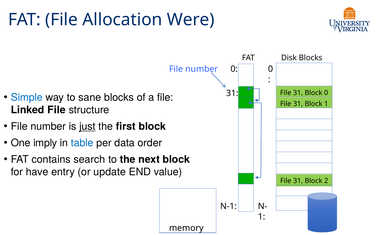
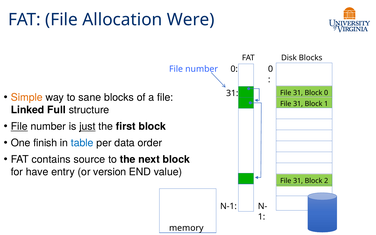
Simple colour: blue -> orange
Linked File: File -> Full
File at (19, 127) underline: none -> present
imply: imply -> finish
search: search -> source
update: update -> version
